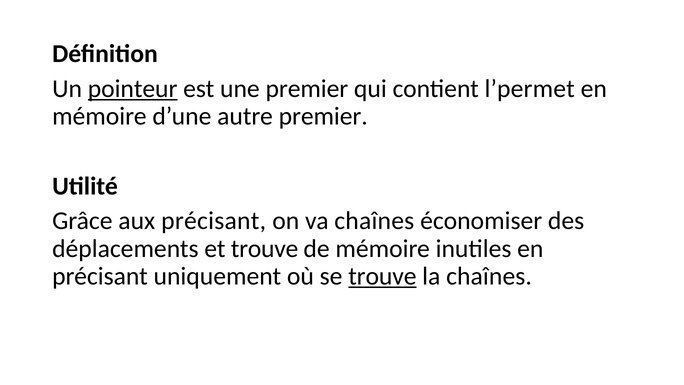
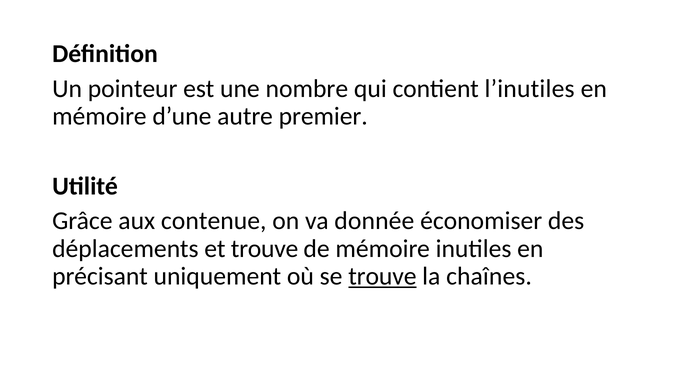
pointeur underline: present -> none
une premier: premier -> nombre
l’permet: l’permet -> l’inutiles
aux précisant: précisant -> contenue
va chaînes: chaînes -> donnée
